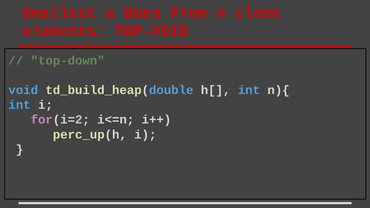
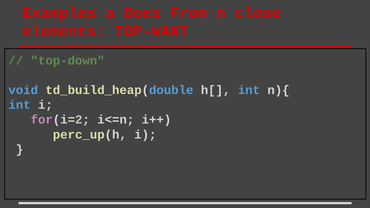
Smallest: Smallest -> Examples
TOP-VOID: TOP-VOID -> TOP-WANT
